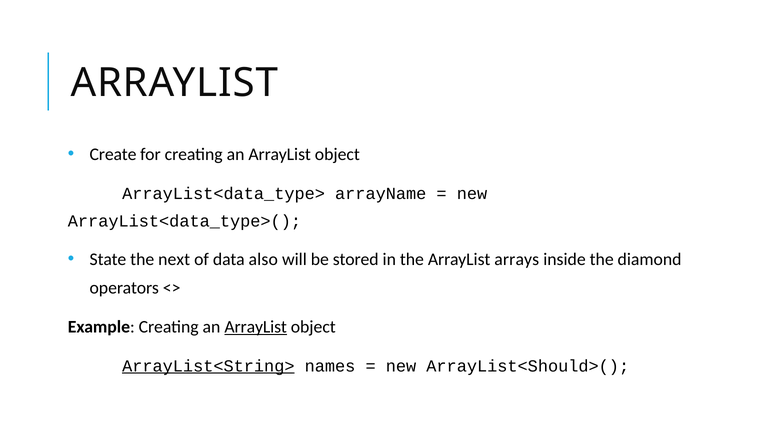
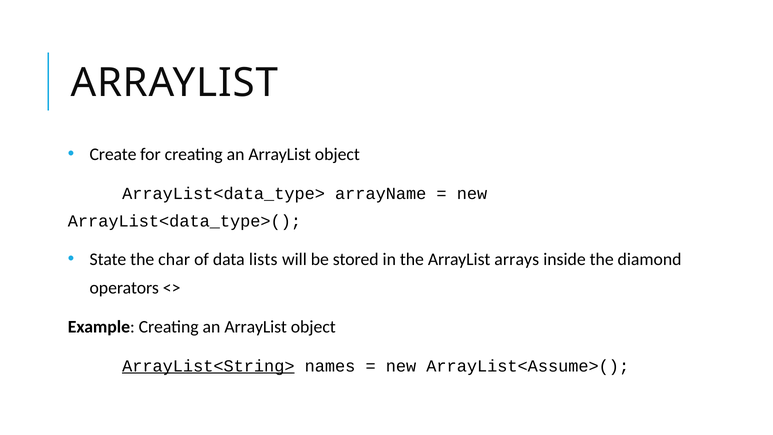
next: next -> char
also: also -> lists
ArrayList at (256, 327) underline: present -> none
ArrayList<Should>(: ArrayList<Should>( -> ArrayList<Assume>(
